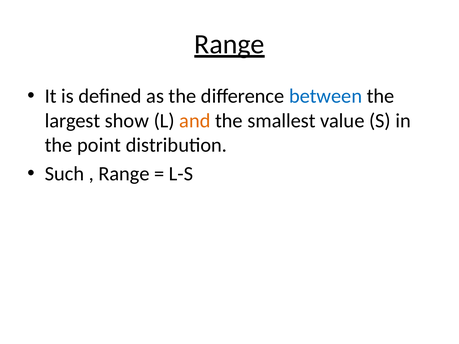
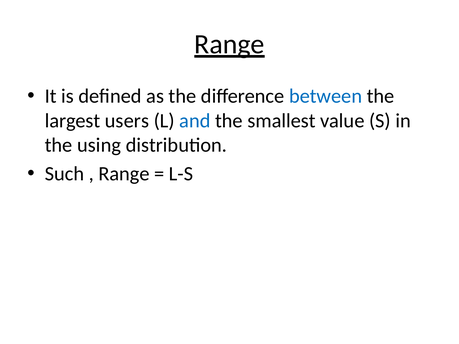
show: show -> users
and colour: orange -> blue
point: point -> using
